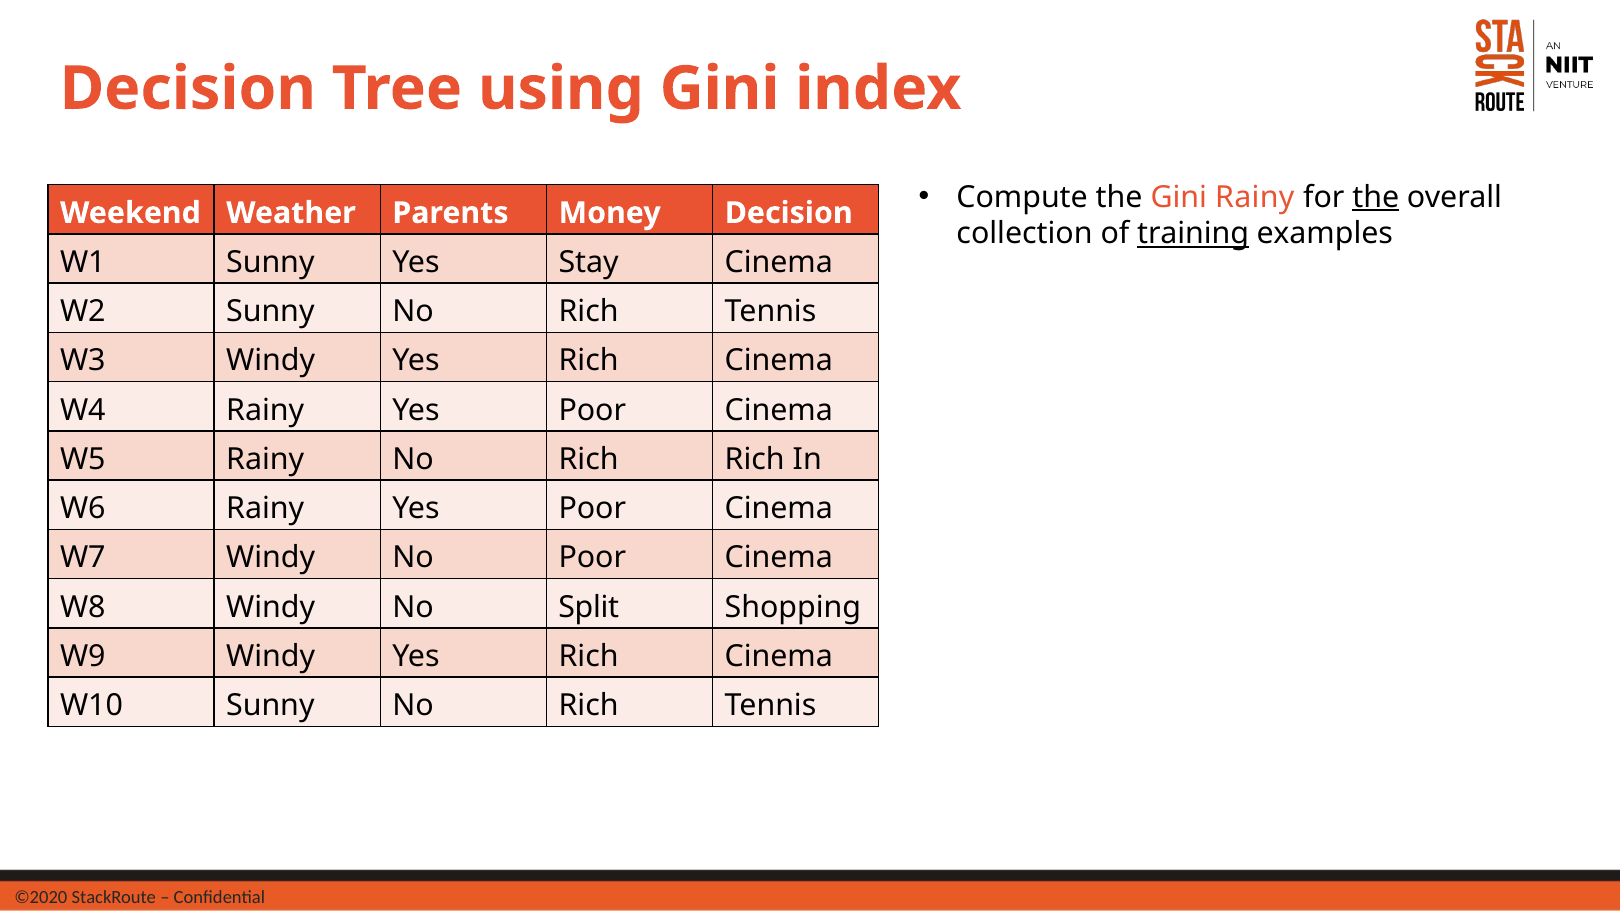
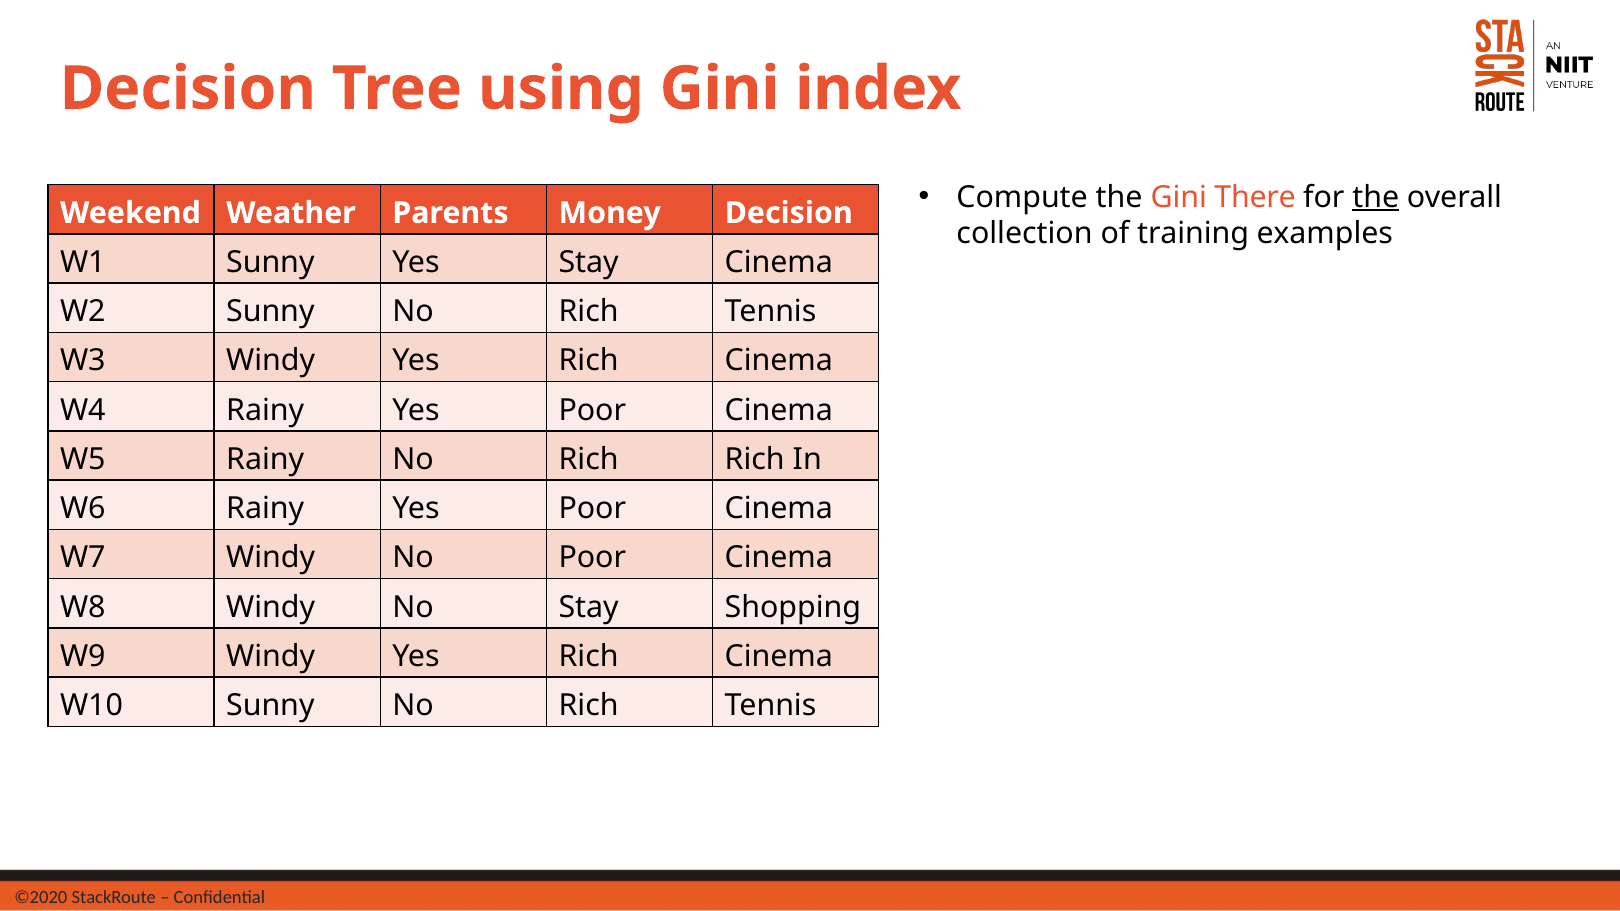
Gini Rainy: Rainy -> There
training underline: present -> none
No Split: Split -> Stay
